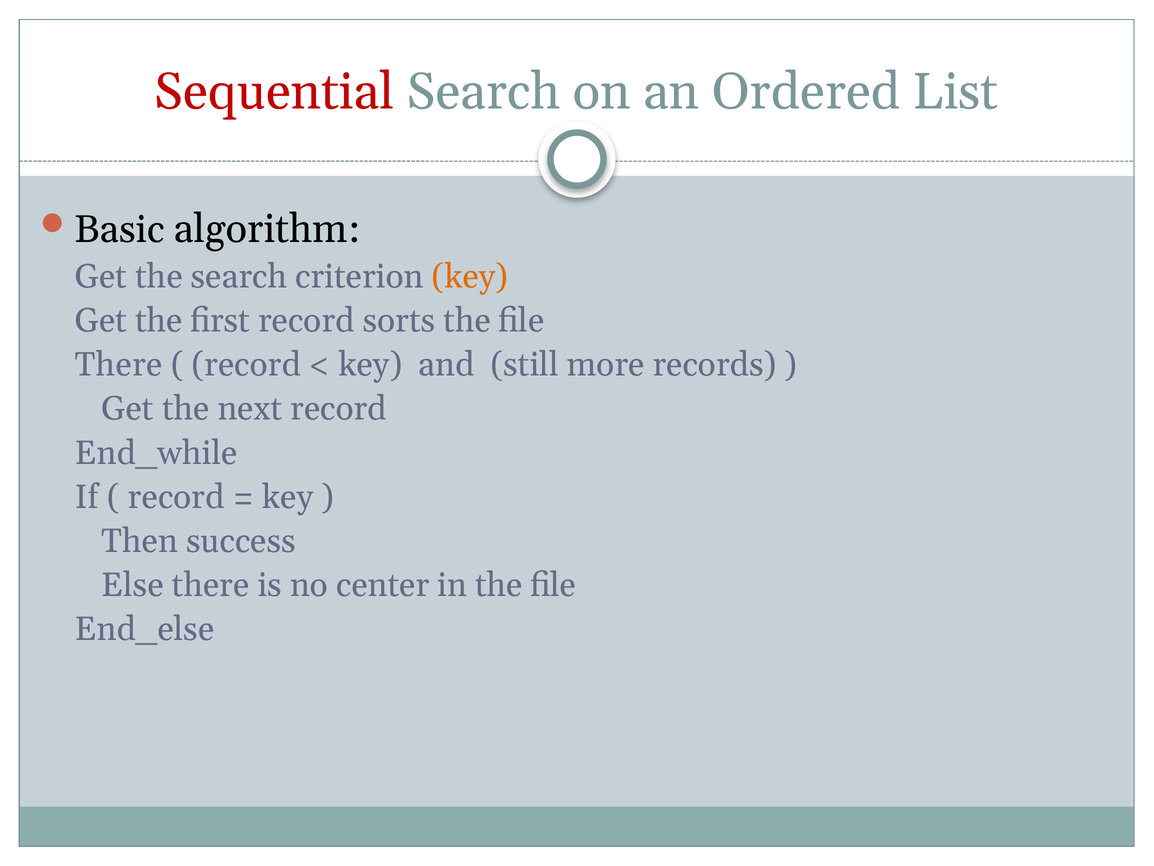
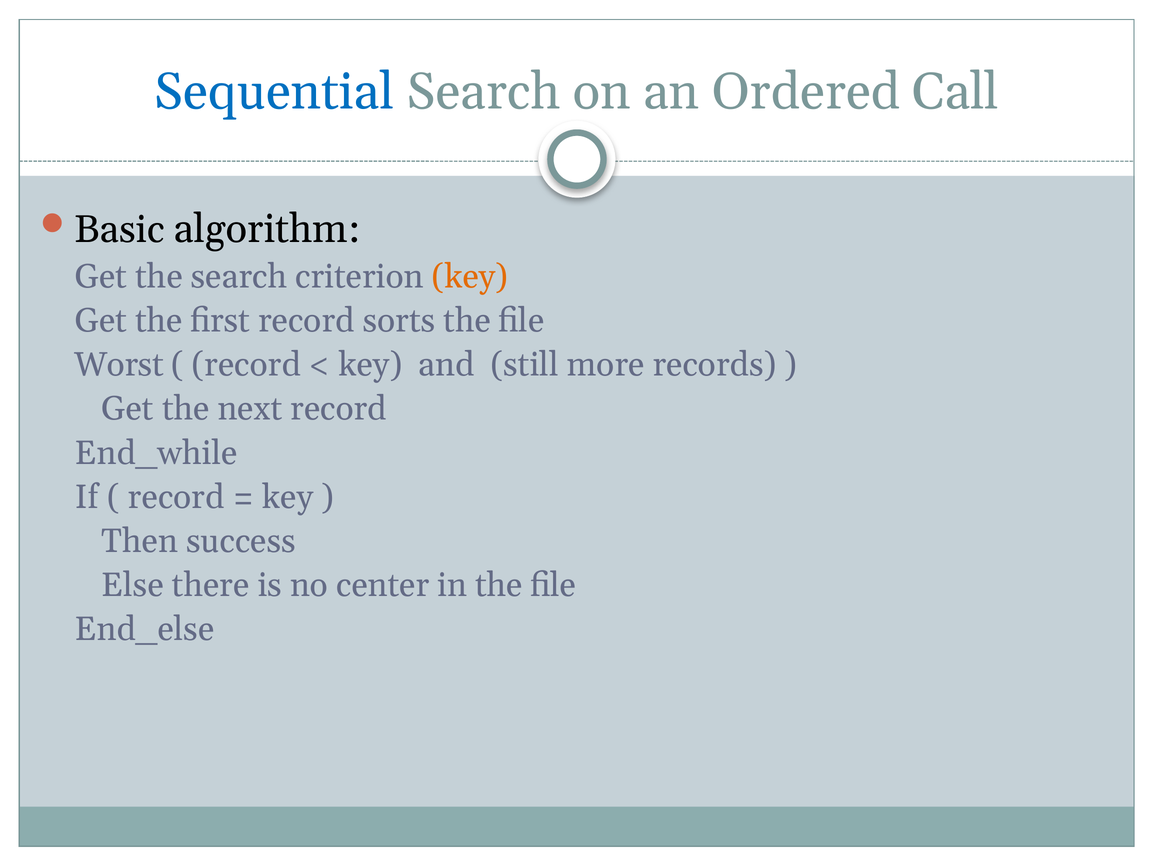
Sequential colour: red -> blue
List: List -> Call
There at (119, 365): There -> Worst
